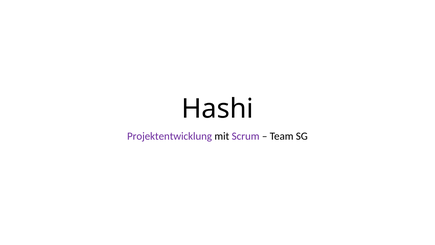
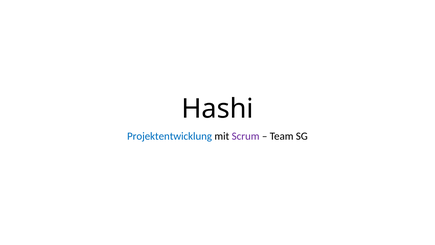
Projektentwicklung colour: purple -> blue
